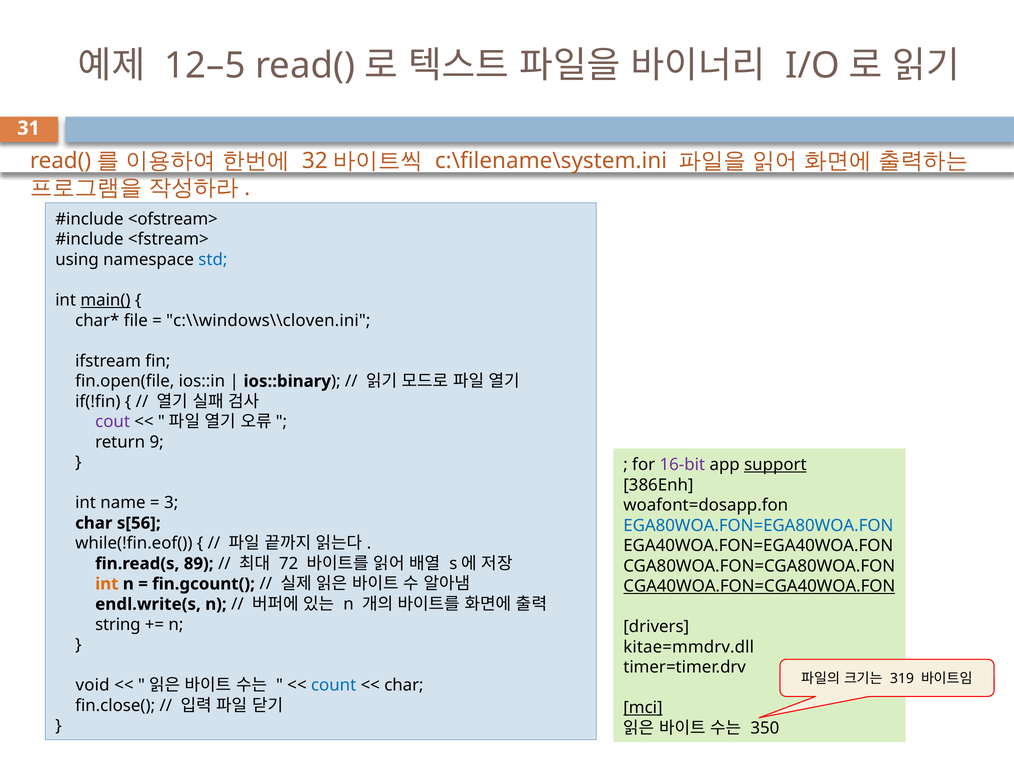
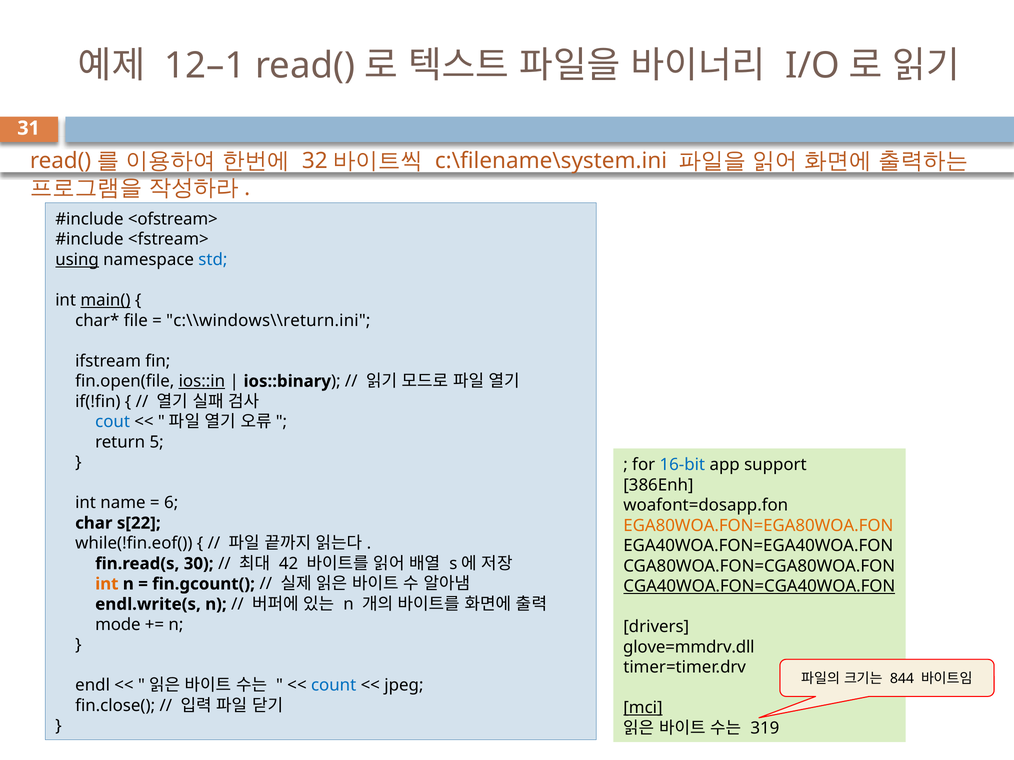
12–5: 12–5 -> 12–1
using underline: none -> present
c:\\windows\\cloven.ini: c:\\windows\\cloven.ini -> c:\\windows\\return.ini
ios::in underline: none -> present
cout colour: purple -> blue
9: 9 -> 5
16-bit colour: purple -> blue
support underline: present -> none
3: 3 -> 6
s[56: s[56 -> s[22
EGA80WOA.FON=EGA80WOA.FON colour: blue -> orange
89: 89 -> 30
72: 72 -> 42
string: string -> mode
kitae=mmdrv.dll: kitae=mmdrv.dll -> glove=mmdrv.dll
319: 319 -> 844
void: void -> endl
char at (404, 686): char -> jpeg
350: 350 -> 319
